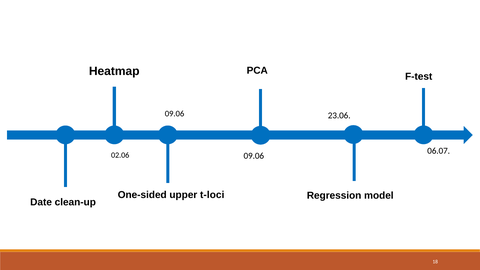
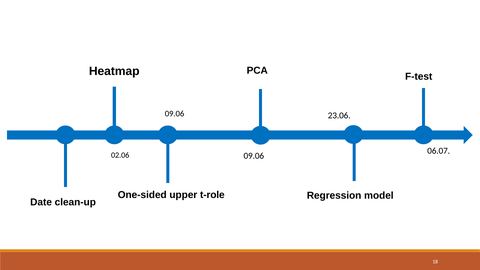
t-loci: t-loci -> t-role
